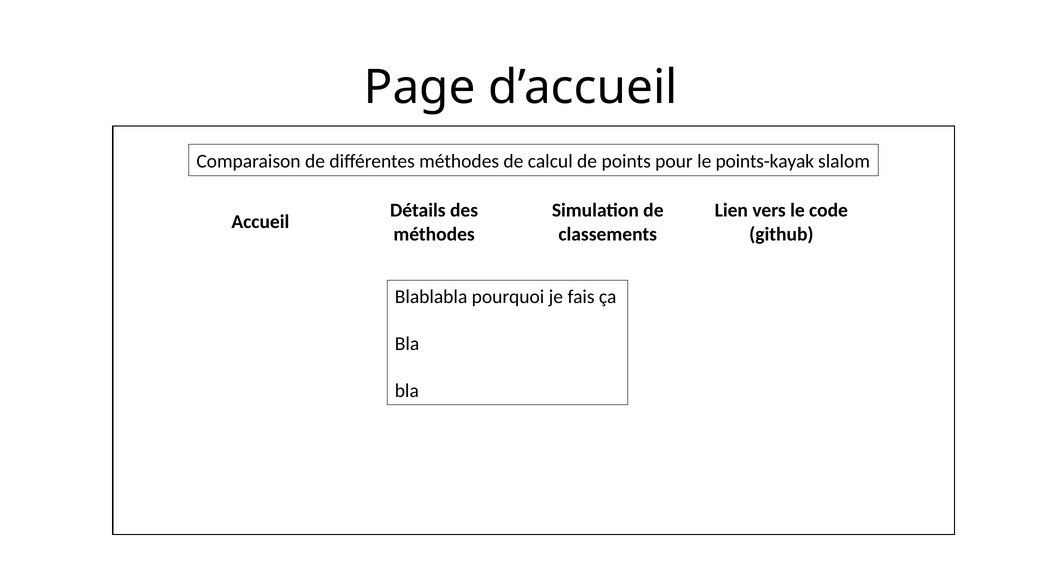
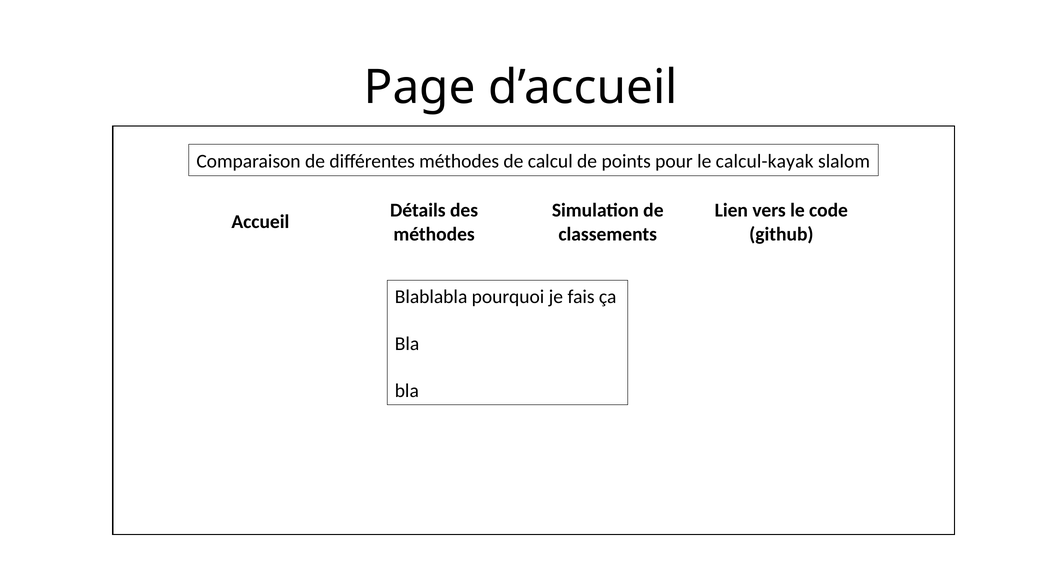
points-kayak: points-kayak -> calcul-kayak
